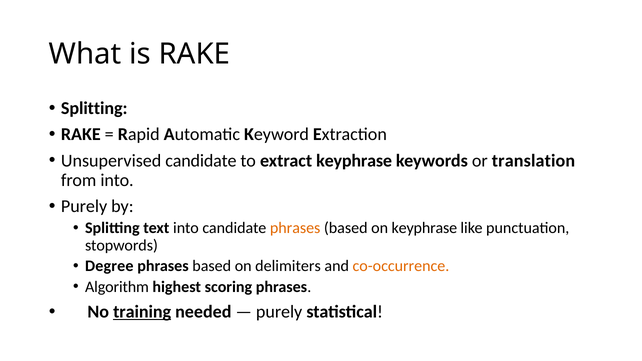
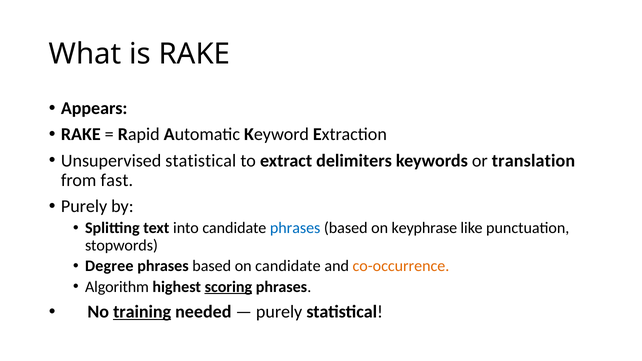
Splitting at (94, 108): Splitting -> Appears
Unsupervised candidate: candidate -> statistical
extract keyphrase: keyphrase -> delimiters
from into: into -> fast
phrases at (295, 228) colour: orange -> blue
on delimiters: delimiters -> candidate
scoring underline: none -> present
